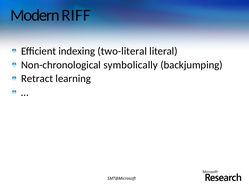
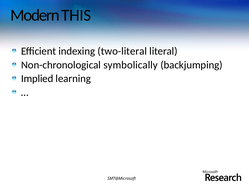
RIFF: RIFF -> THIS
Retract: Retract -> Implied
